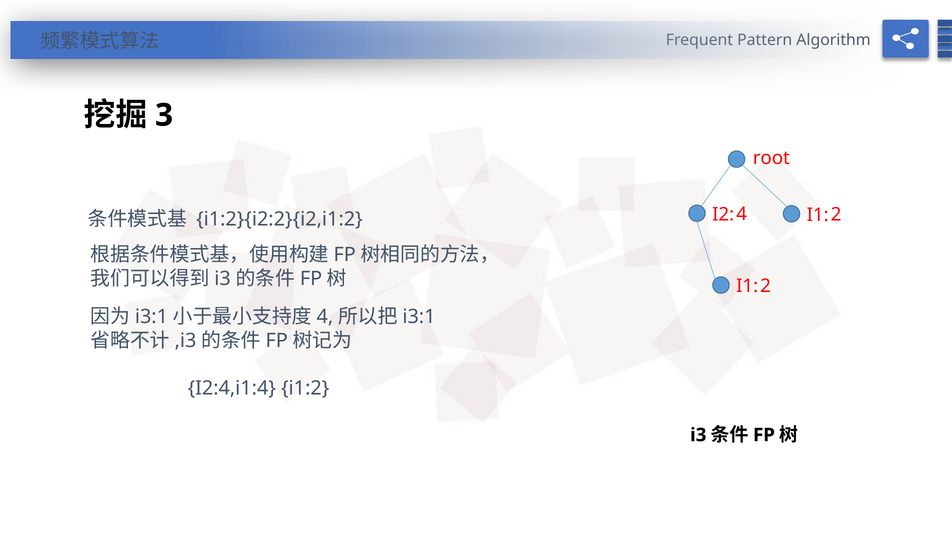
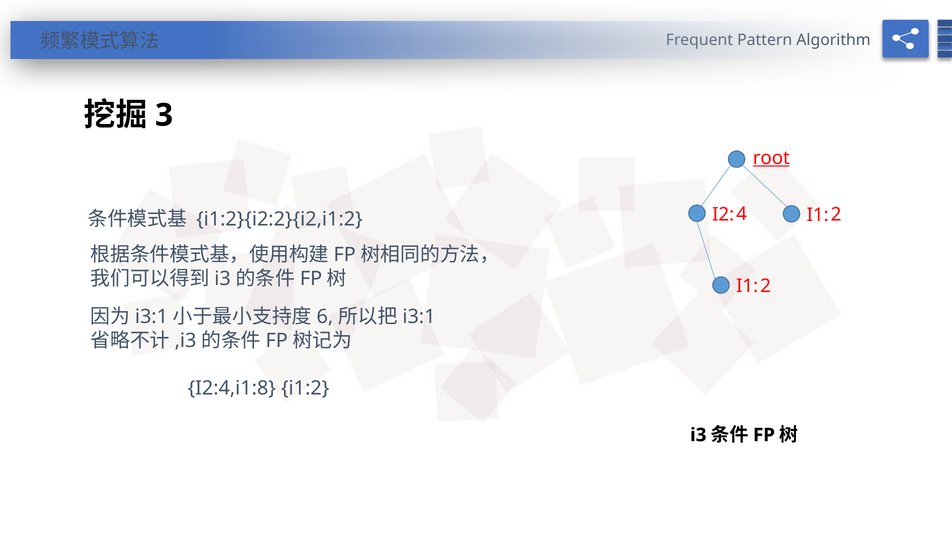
root underline: none -> present
4: 4 -> 6
I2:4,i1:4: I2:4,i1:4 -> I2:4,i1:8
